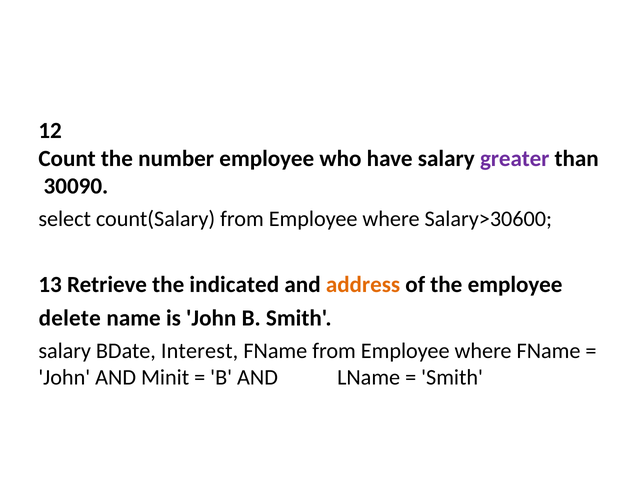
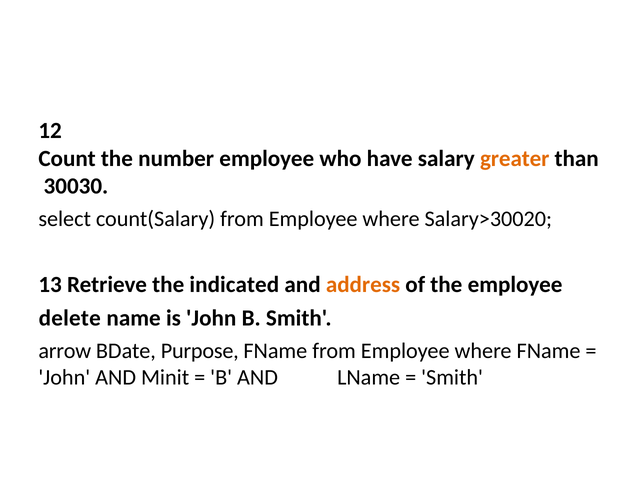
greater colour: purple -> orange
30090: 30090 -> 30030
Salary>30600: Salary>30600 -> Salary>30020
salary at (65, 351): salary -> arrow
Interest: Interest -> Purpose
